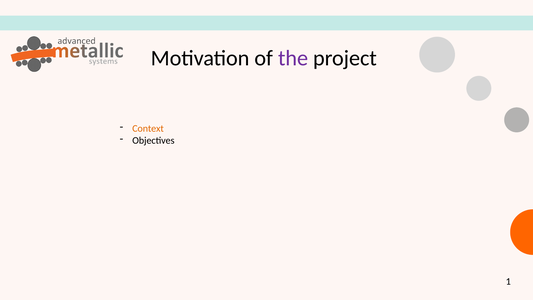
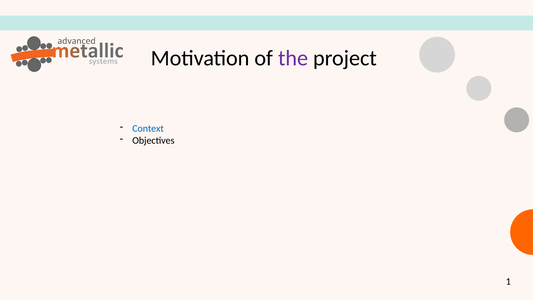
Context colour: orange -> blue
